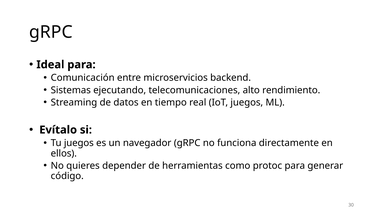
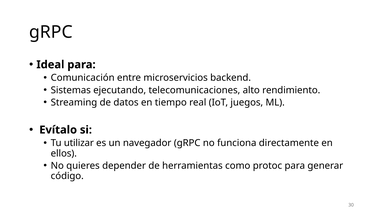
Tu juegos: juegos -> utilizar
